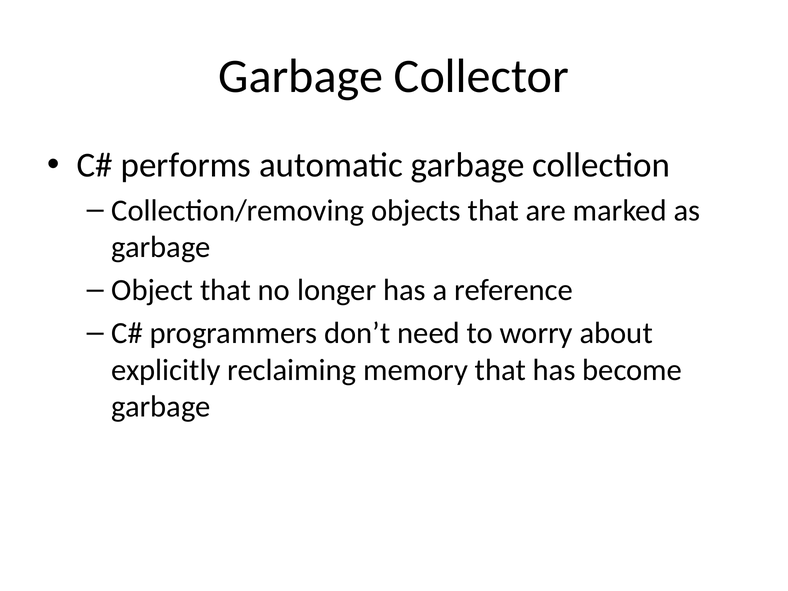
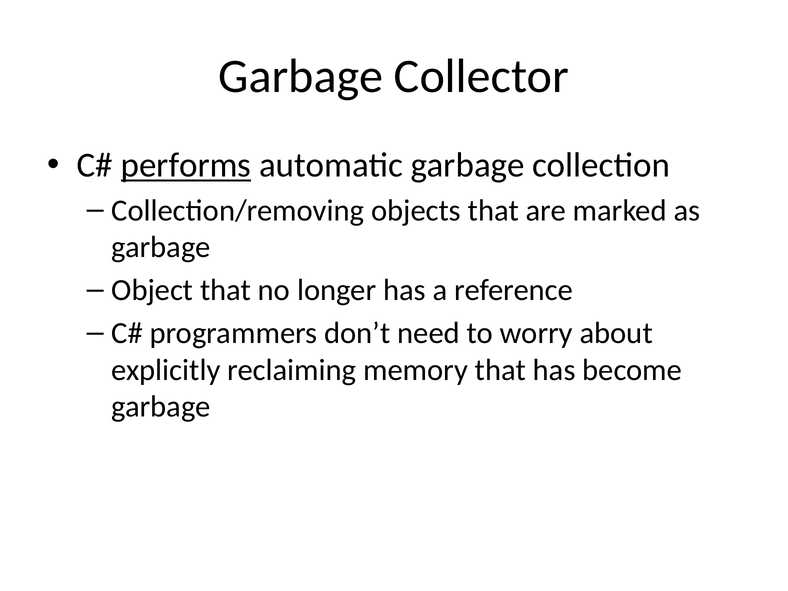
performs underline: none -> present
